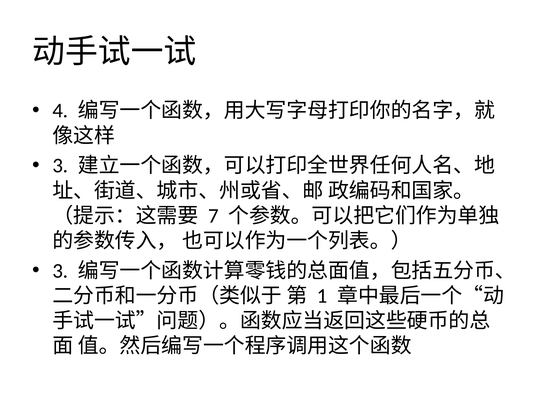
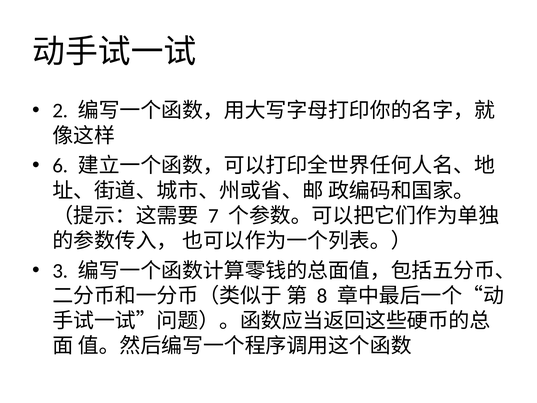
4: 4 -> 2
3 at (60, 166): 3 -> 6
1: 1 -> 8
